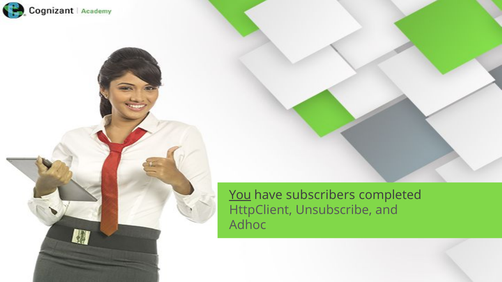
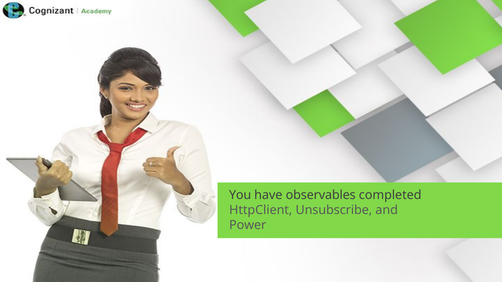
You underline: present -> none
subscribers: subscribers -> observables
Adhoc: Adhoc -> Power
